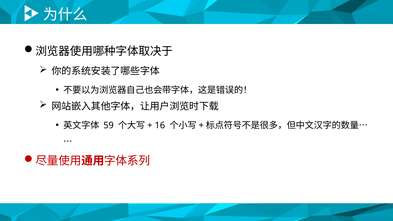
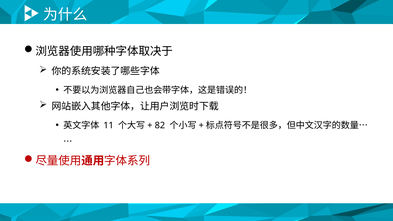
59: 59 -> 11
16: 16 -> 82
